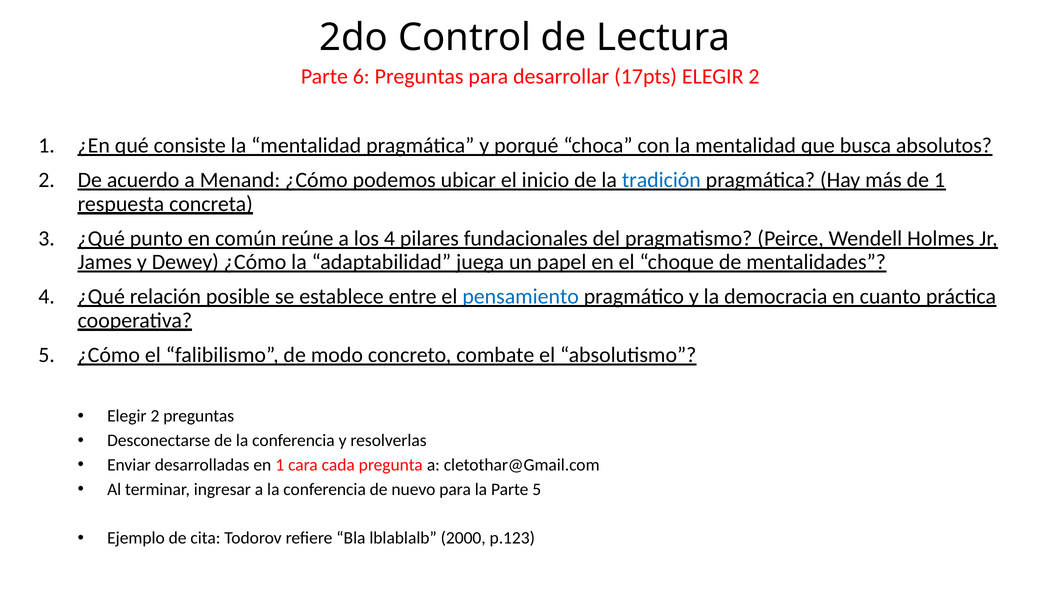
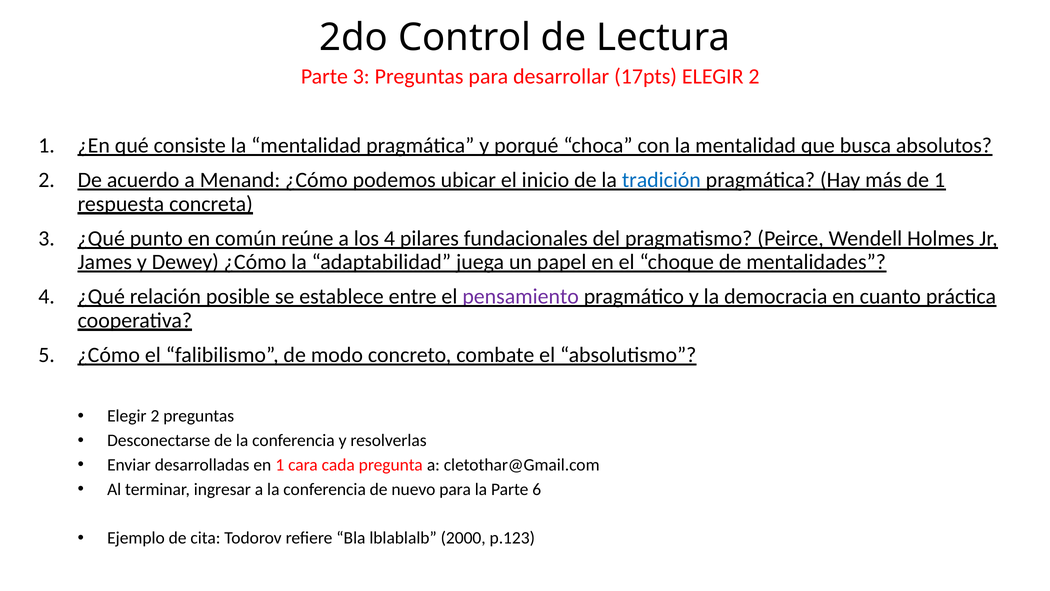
Parte 6: 6 -> 3
pensamiento colour: blue -> purple
Parte 5: 5 -> 6
